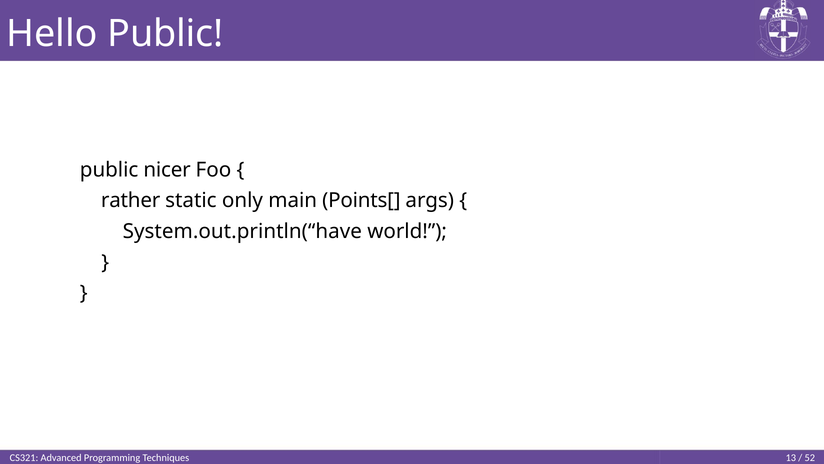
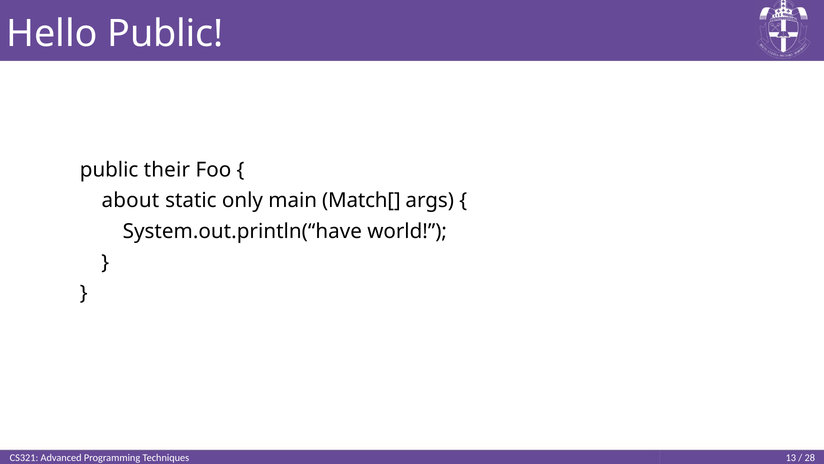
nicer: nicer -> their
rather: rather -> about
Points[: Points[ -> Match[
52: 52 -> 28
